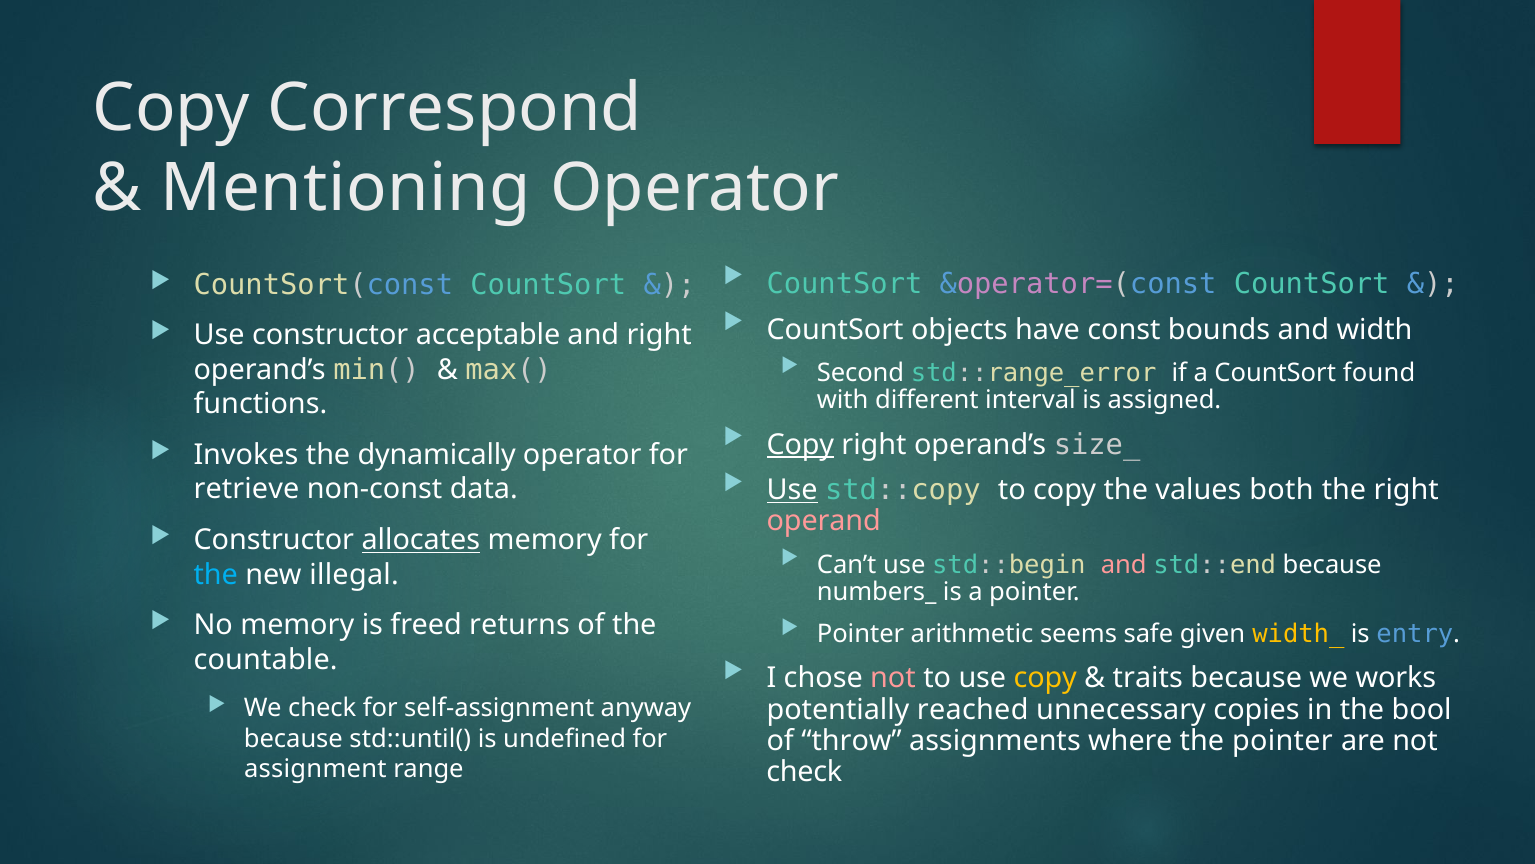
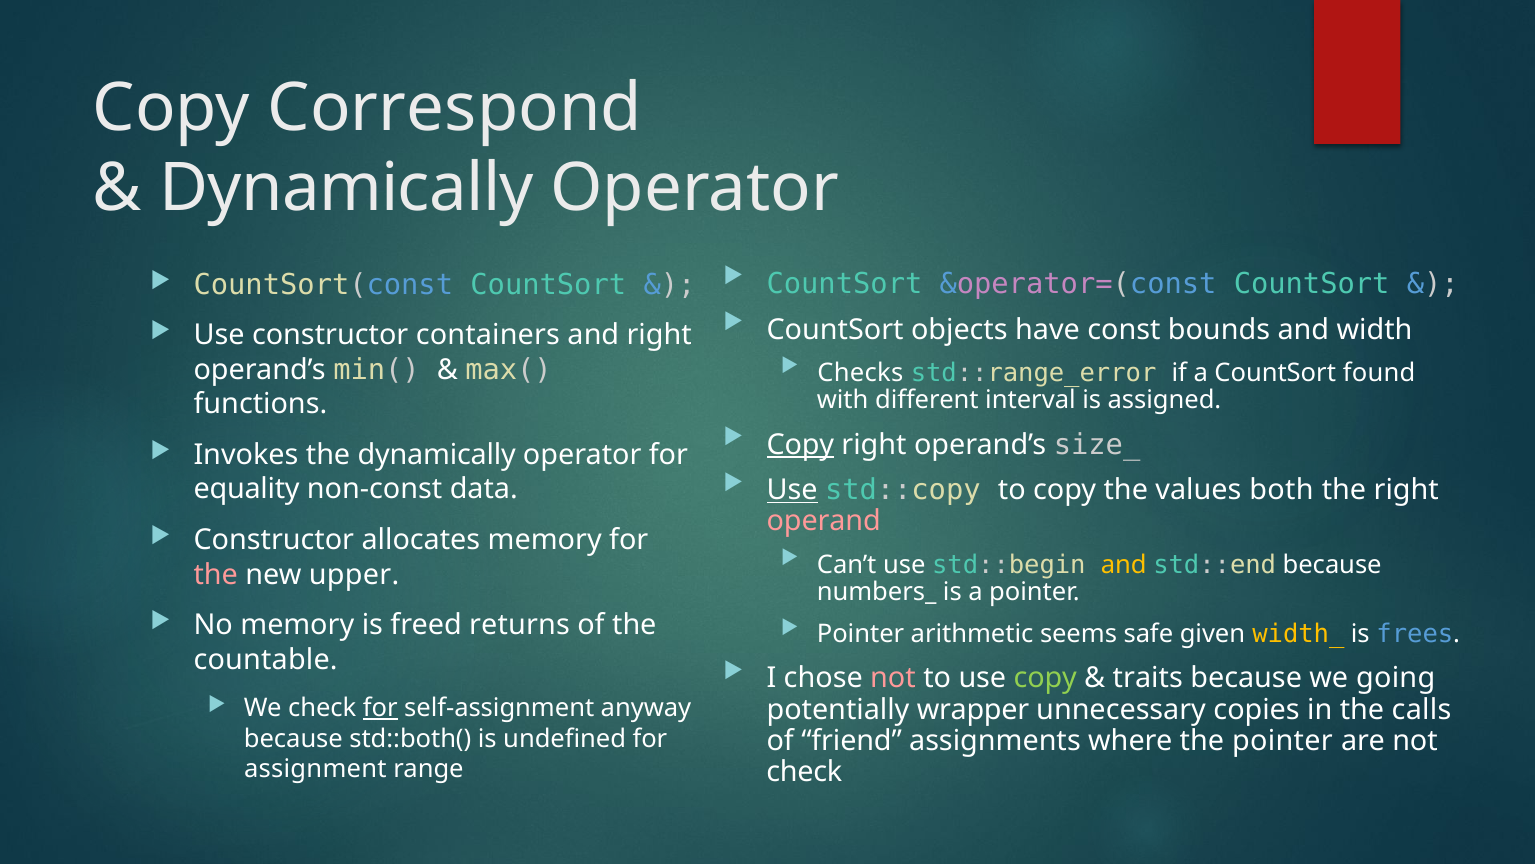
Mentioning at (346, 188): Mentioning -> Dynamically
acceptable: acceptable -> containers
Second: Second -> Checks
retrieve: retrieve -> equality
allocates underline: present -> none
and at (1124, 564) colour: pink -> yellow
the at (216, 574) colour: light blue -> pink
illegal: illegal -> upper
entry: entry -> frees
copy at (1045, 678) colour: yellow -> light green
works: works -> going
for at (380, 708) underline: none -> present
reached: reached -> wrapper
bool: bool -> calls
std::until(: std::until( -> std::both(
throw: throw -> friend
